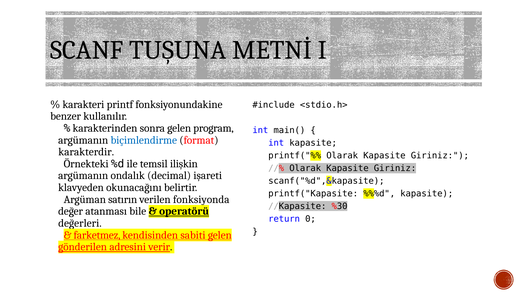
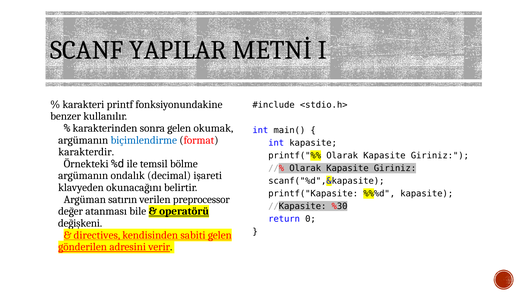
TUŞUNA: TUŞUNA -> YAPILAR
program: program -> okumak
ilişkin: ilişkin -> bölme
fonksiyonda: fonksiyonda -> preprocessor
değerleri: değerleri -> değişkeni
farketmez: farketmez -> directives
